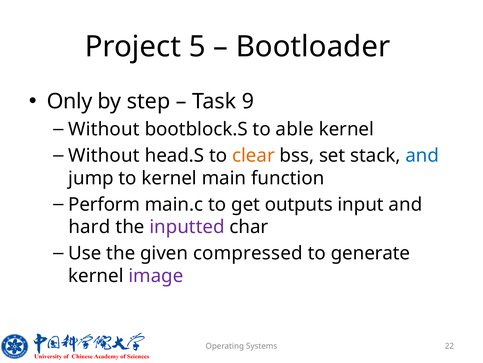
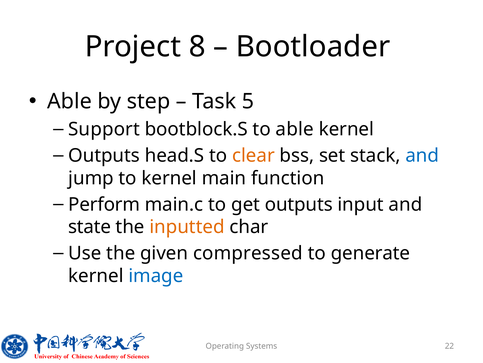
5: 5 -> 8
Only at (70, 101): Only -> Able
9: 9 -> 5
Without at (104, 129): Without -> Support
Without at (104, 155): Without -> Outputs
hard: hard -> state
inputted colour: purple -> orange
image colour: purple -> blue
